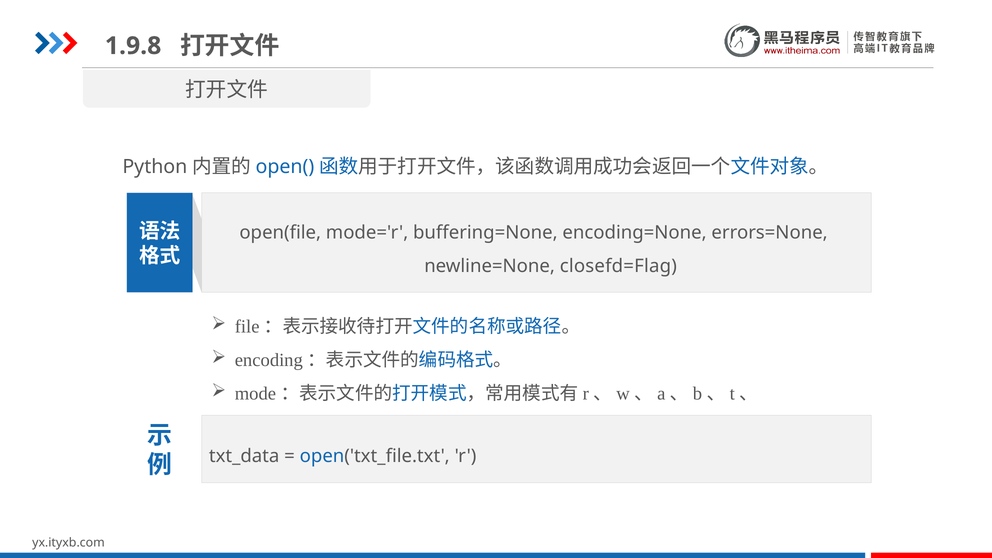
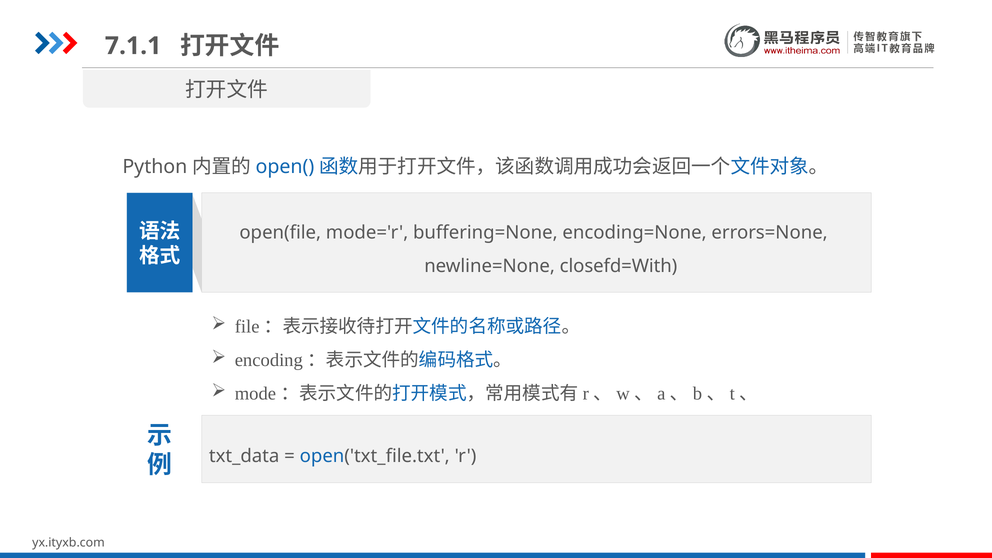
1.9.8: 1.9.8 -> 7.1.1
closefd=Flag: closefd=Flag -> closefd=With
